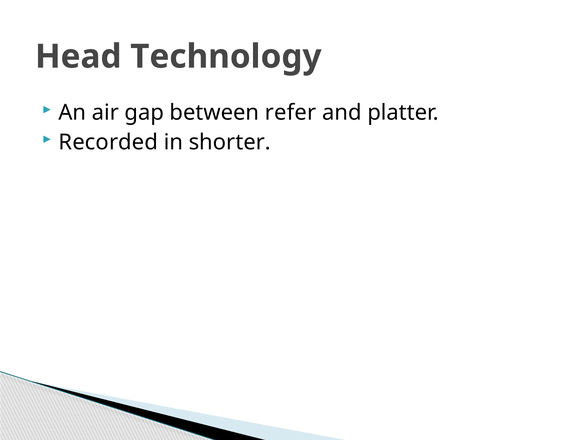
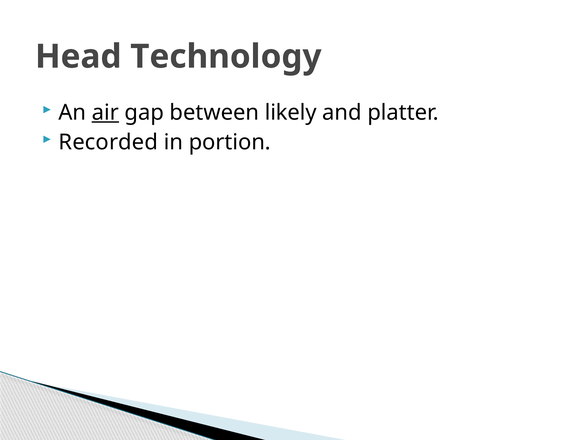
air underline: none -> present
refer: refer -> likely
shorter: shorter -> portion
